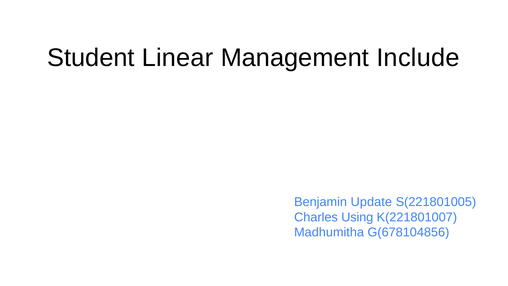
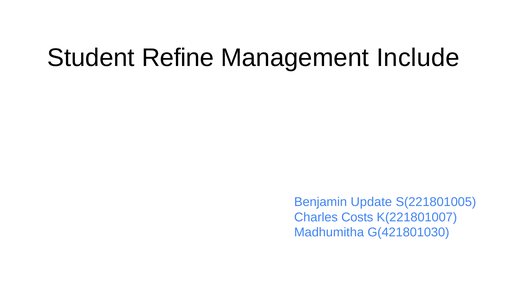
Linear: Linear -> Refine
Using: Using -> Costs
G(678104856: G(678104856 -> G(421801030
